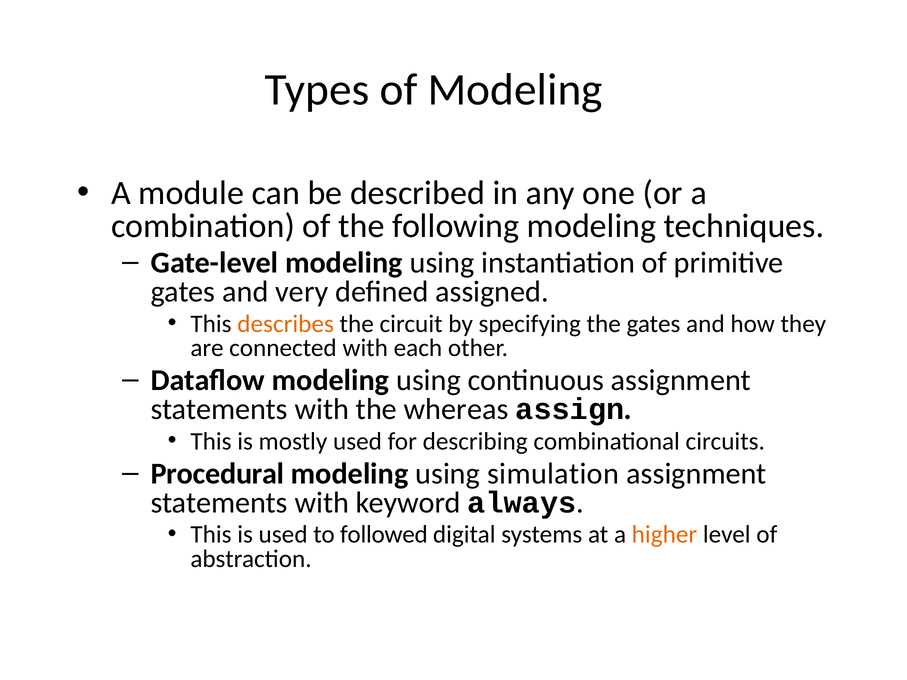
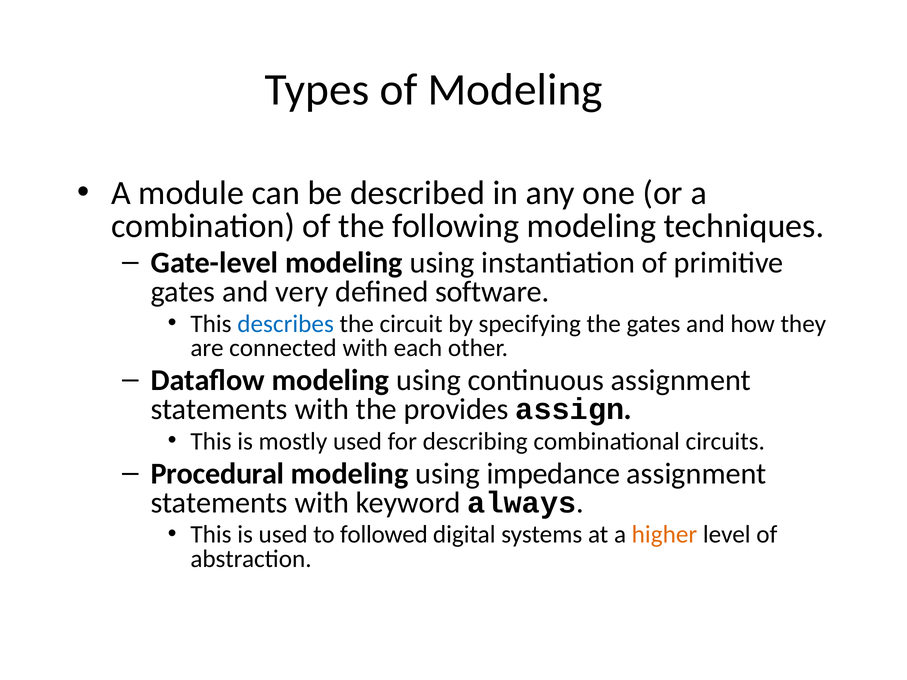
assigned: assigned -> software
describes colour: orange -> blue
whereas: whereas -> provides
simulation: simulation -> impedance
